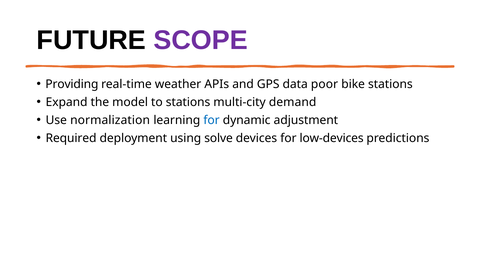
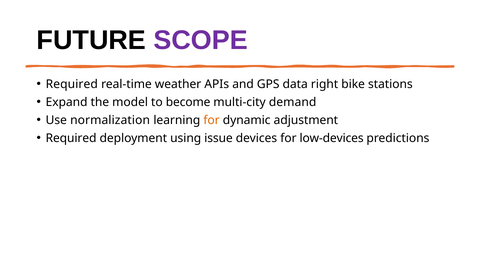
Providing at (72, 84): Providing -> Required
poor: poor -> right
to stations: stations -> become
for at (212, 120) colour: blue -> orange
solve: solve -> issue
